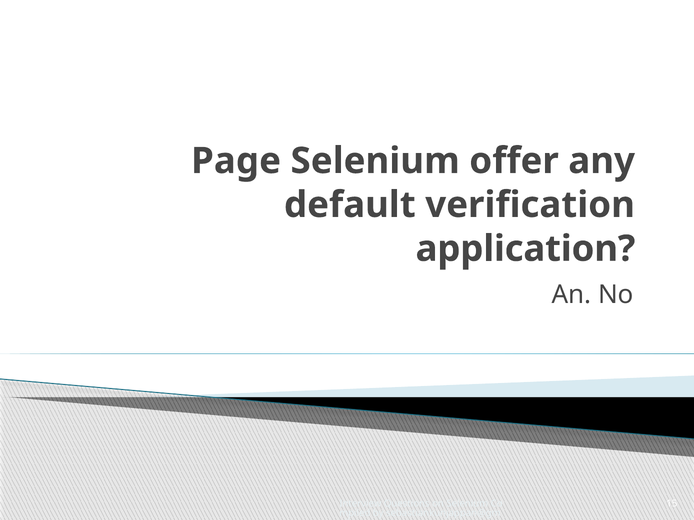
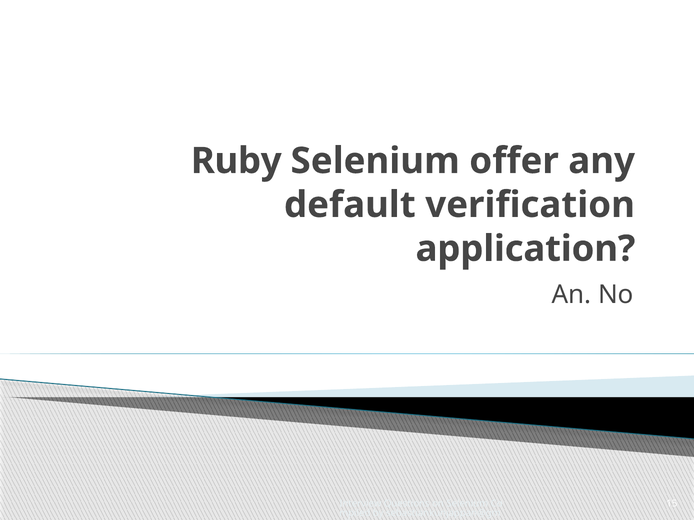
Page: Page -> Ruby
